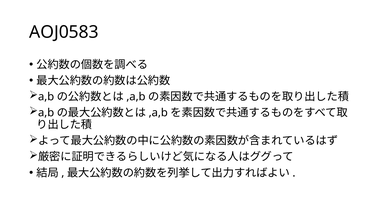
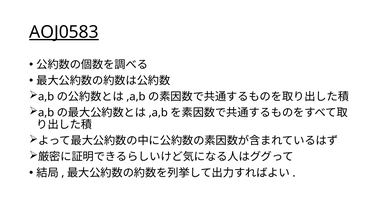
AOJ0583 underline: none -> present
